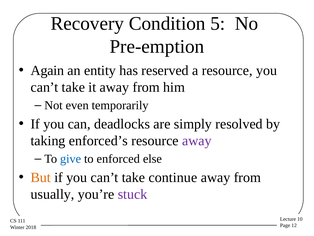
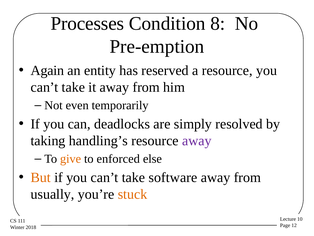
Recovery: Recovery -> Processes
5: 5 -> 8
enforced’s: enforced’s -> handling’s
give colour: blue -> orange
continue: continue -> software
stuck colour: purple -> orange
